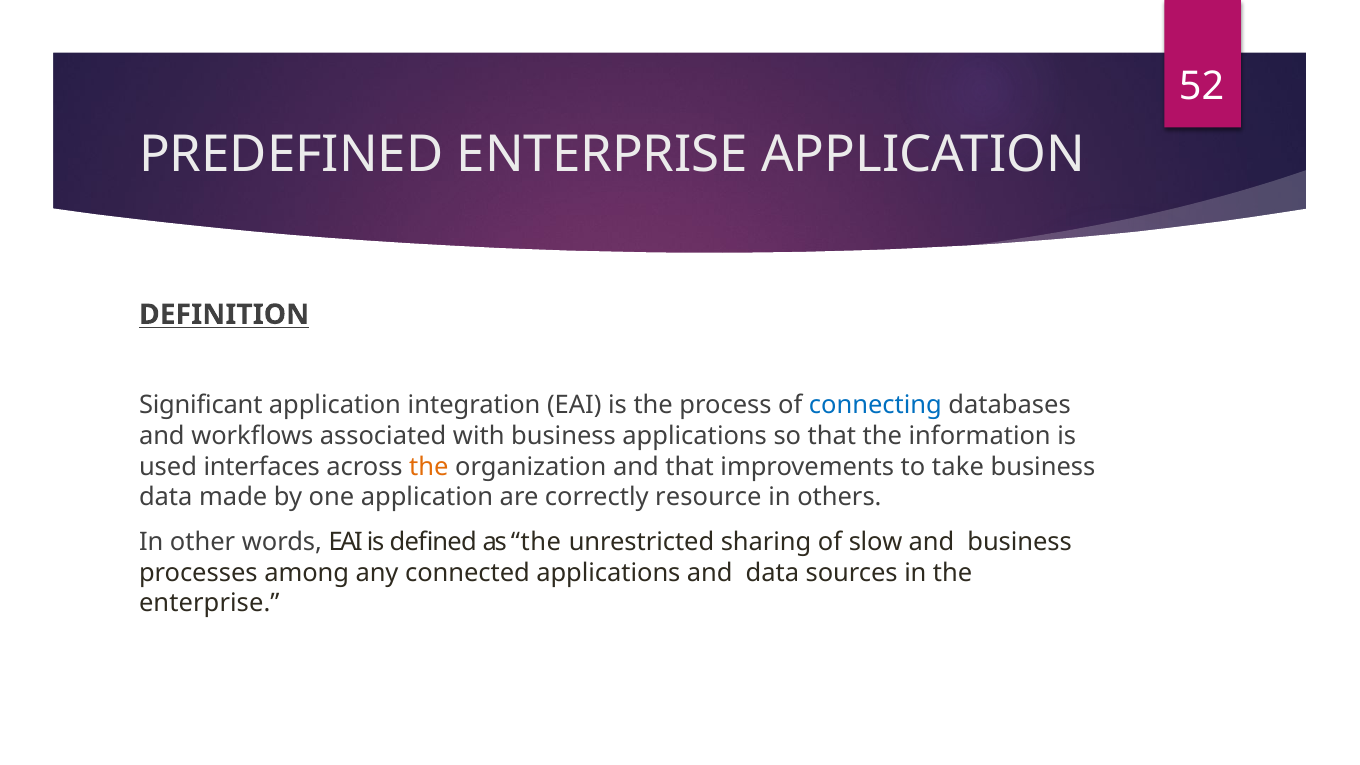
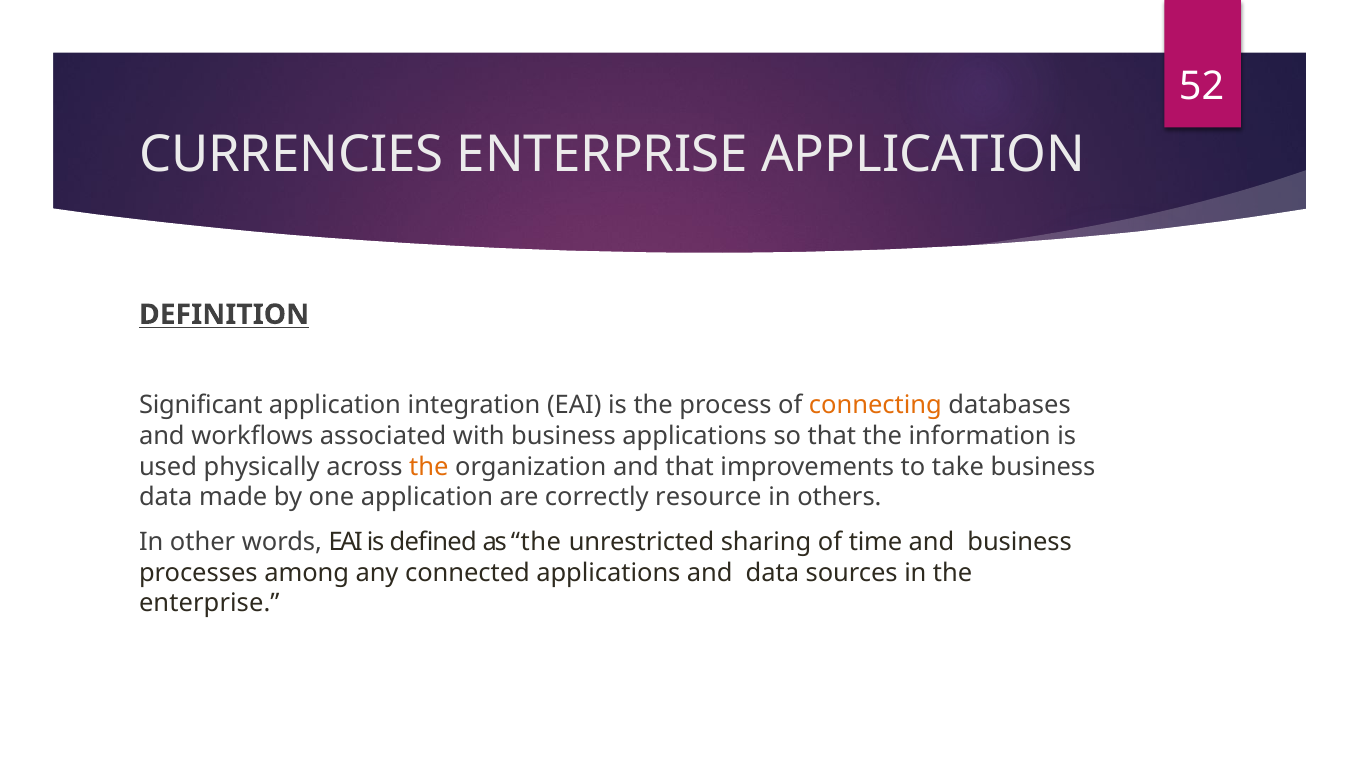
PREDEFINED: PREDEFINED -> CURRENCIES
connecting colour: blue -> orange
interfaces: interfaces -> physically
slow: slow -> time
